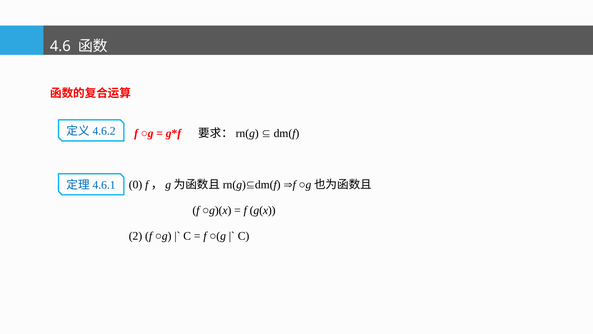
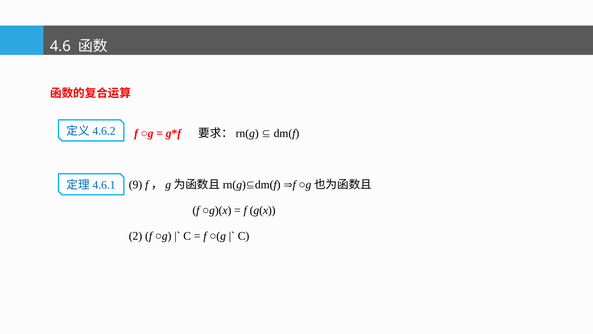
0: 0 -> 9
